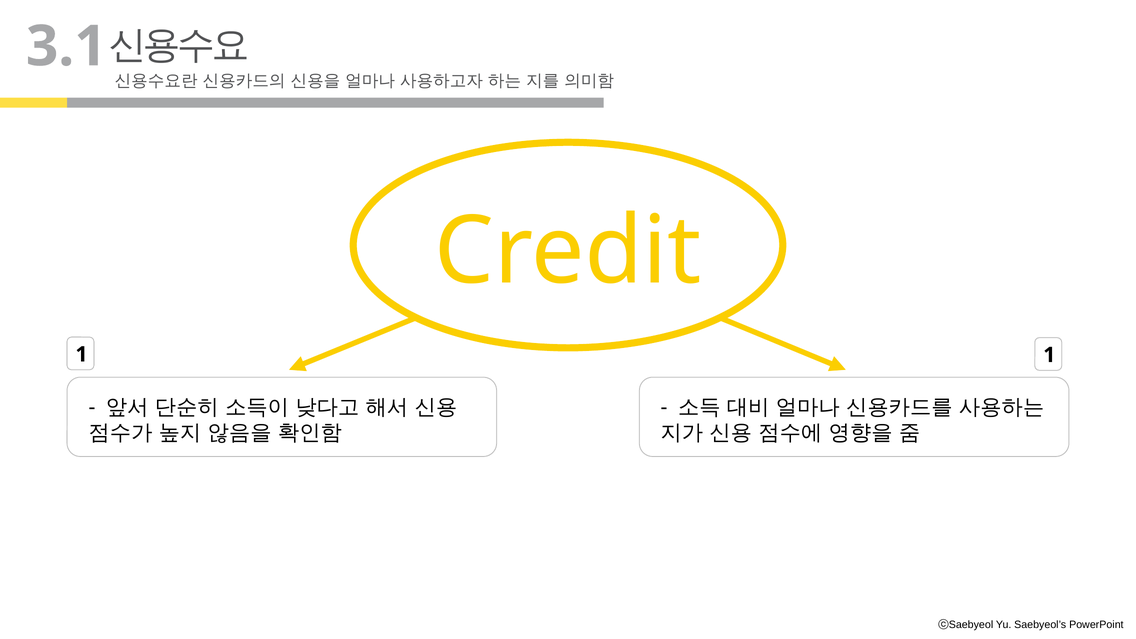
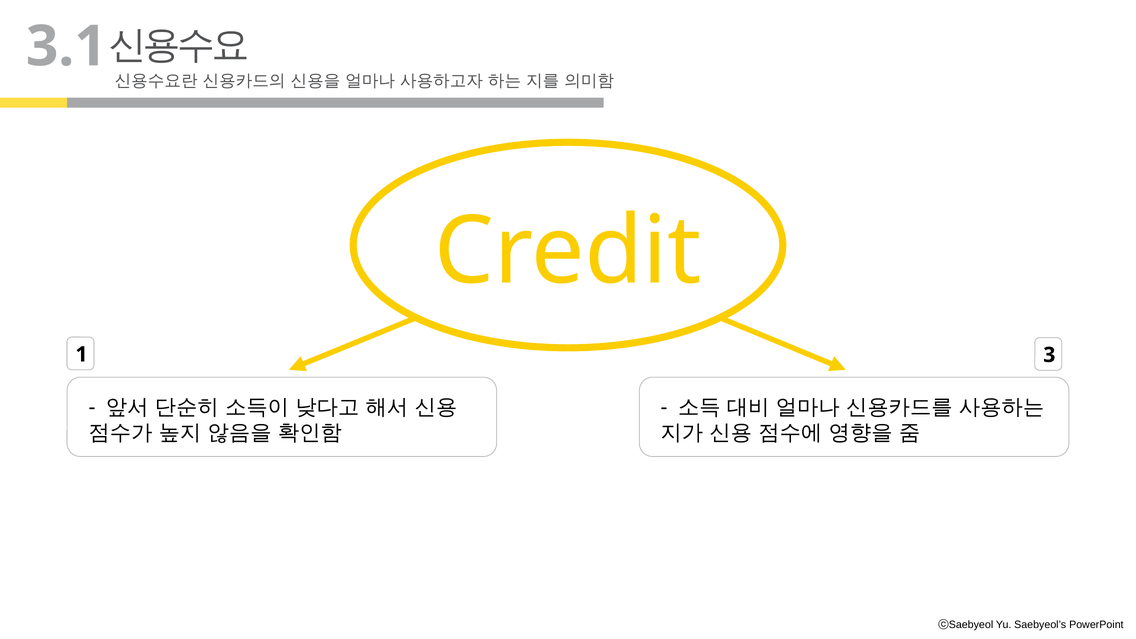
1 1: 1 -> 3
